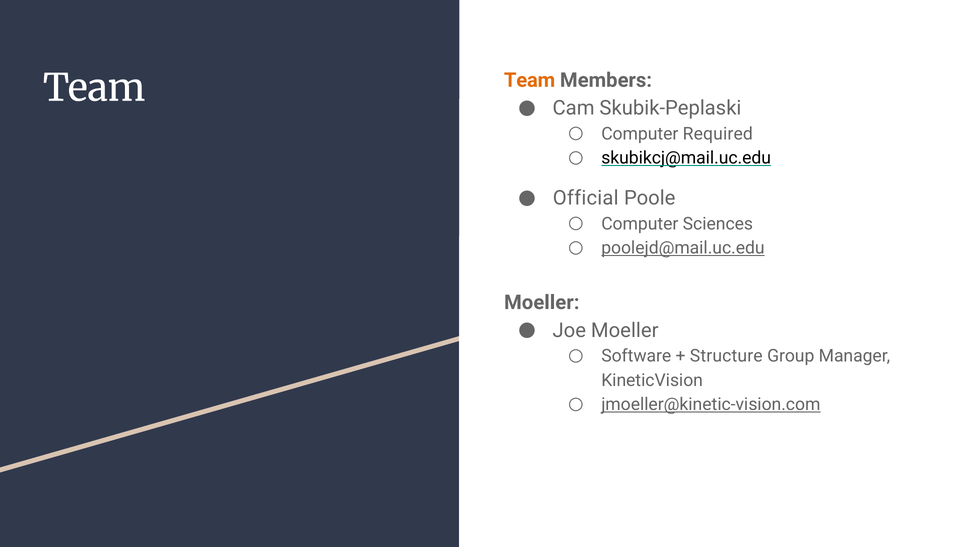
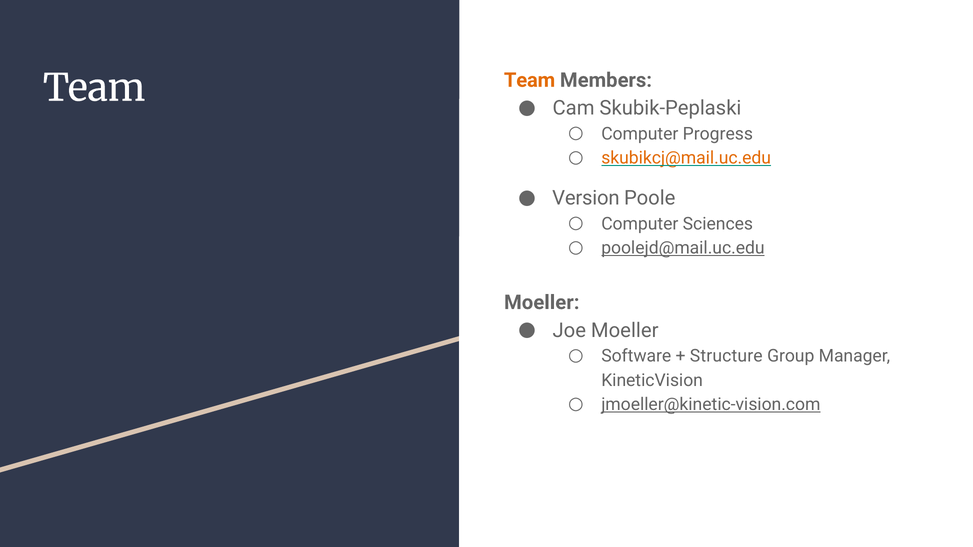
Required: Required -> Progress
skubikcj@mail.uc.edu colour: black -> orange
Official: Official -> Version
